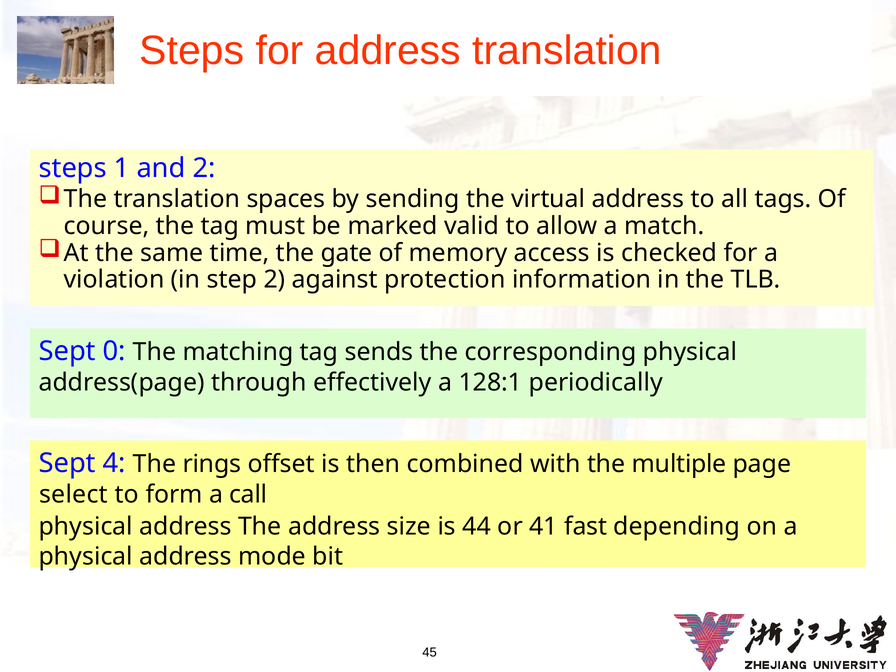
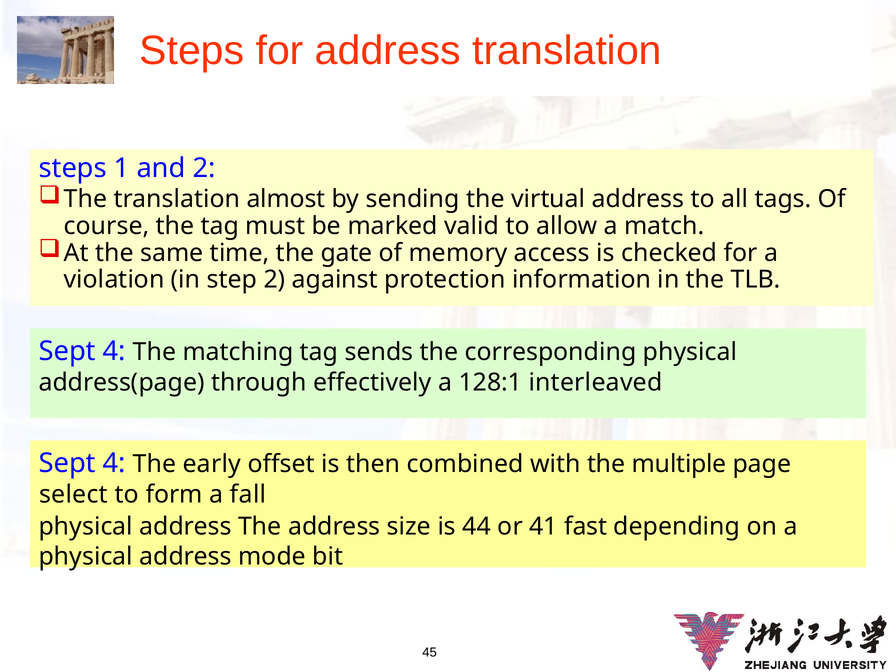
spaces: spaces -> almost
0 at (114, 351): 0 -> 4
periodically: periodically -> interleaved
rings: rings -> early
call: call -> fall
